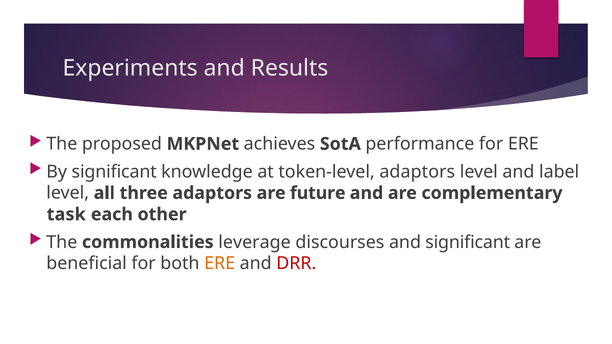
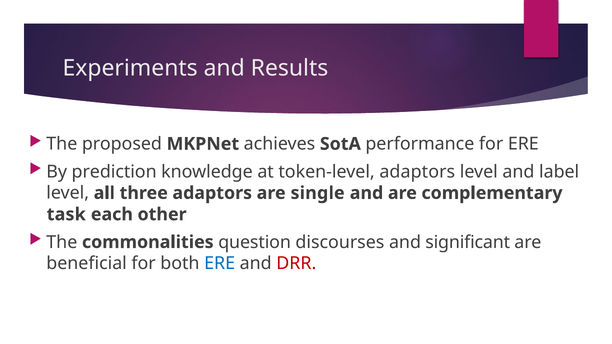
By significant: significant -> prediction
future: future -> single
leverage: leverage -> question
ERE at (220, 264) colour: orange -> blue
